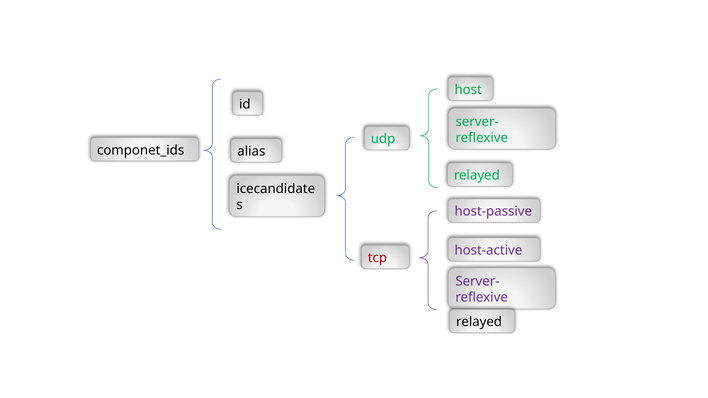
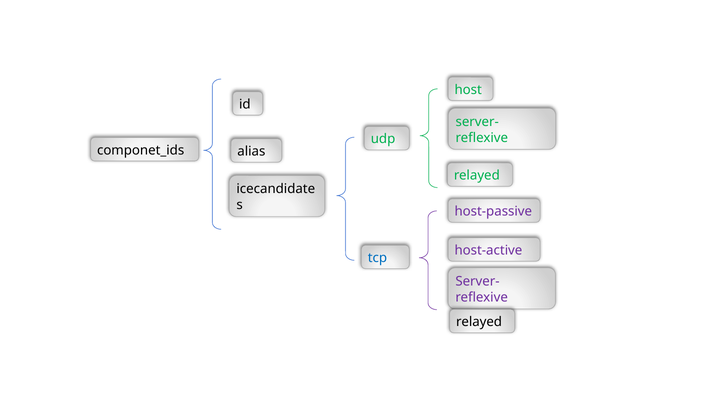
tcp colour: red -> blue
